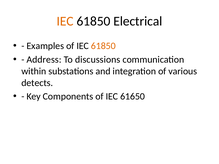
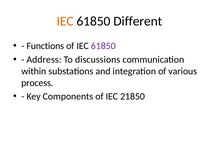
Electrical: Electrical -> Different
Examples: Examples -> Functions
61850 at (103, 46) colour: orange -> purple
detects: detects -> process
61650: 61650 -> 21850
